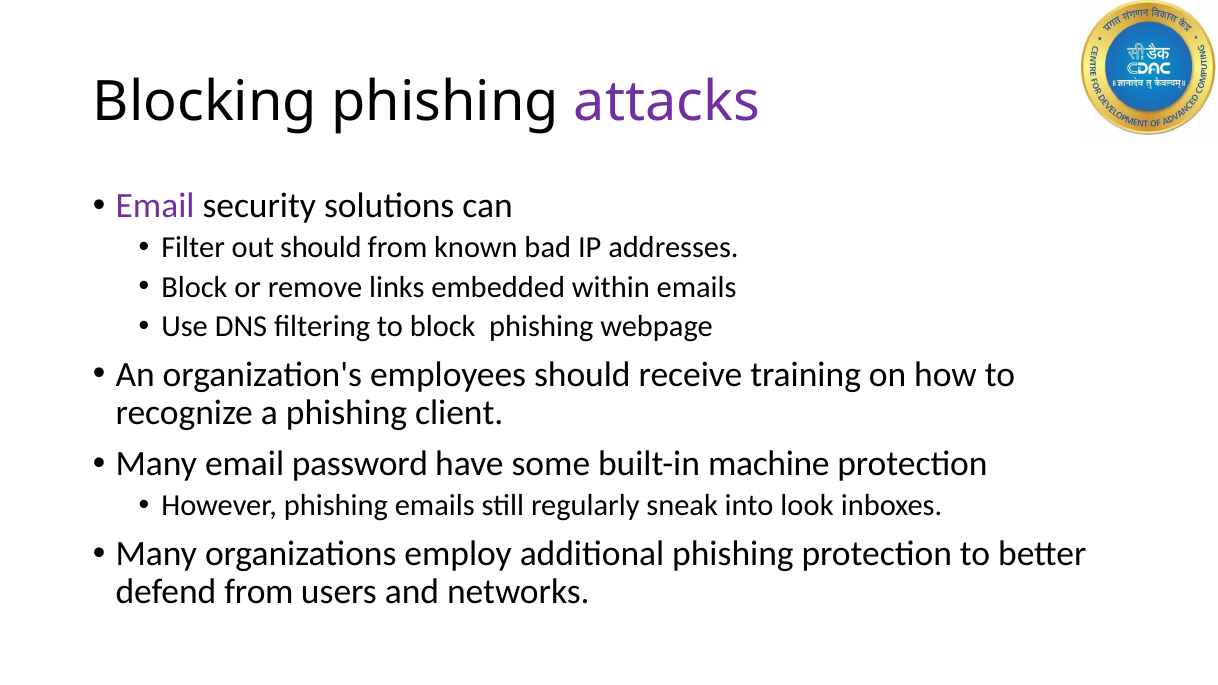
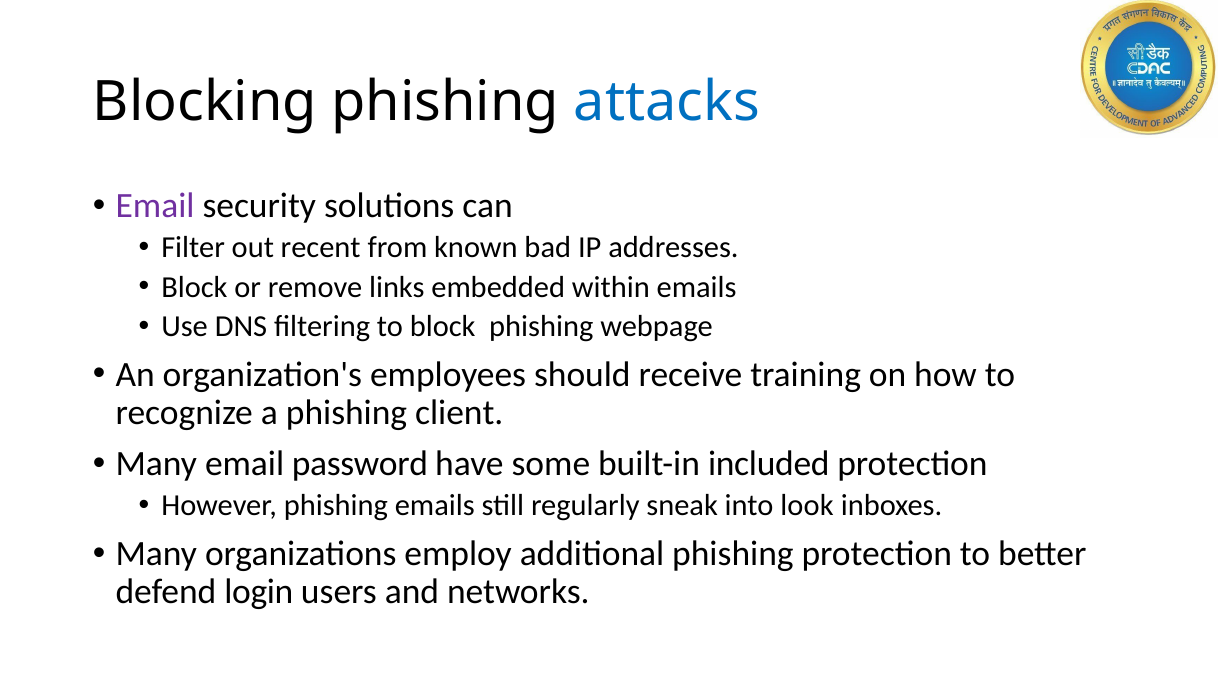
attacks colour: purple -> blue
out should: should -> recent
machine: machine -> included
defend from: from -> login
